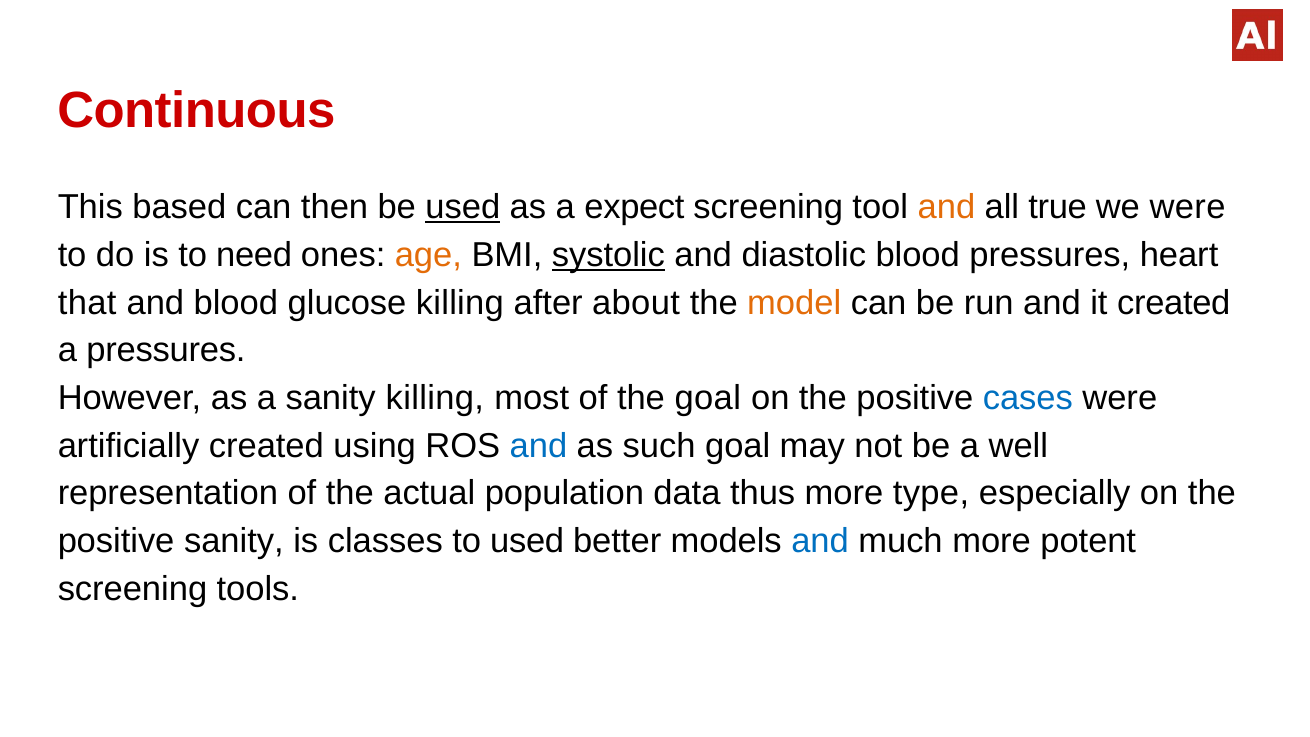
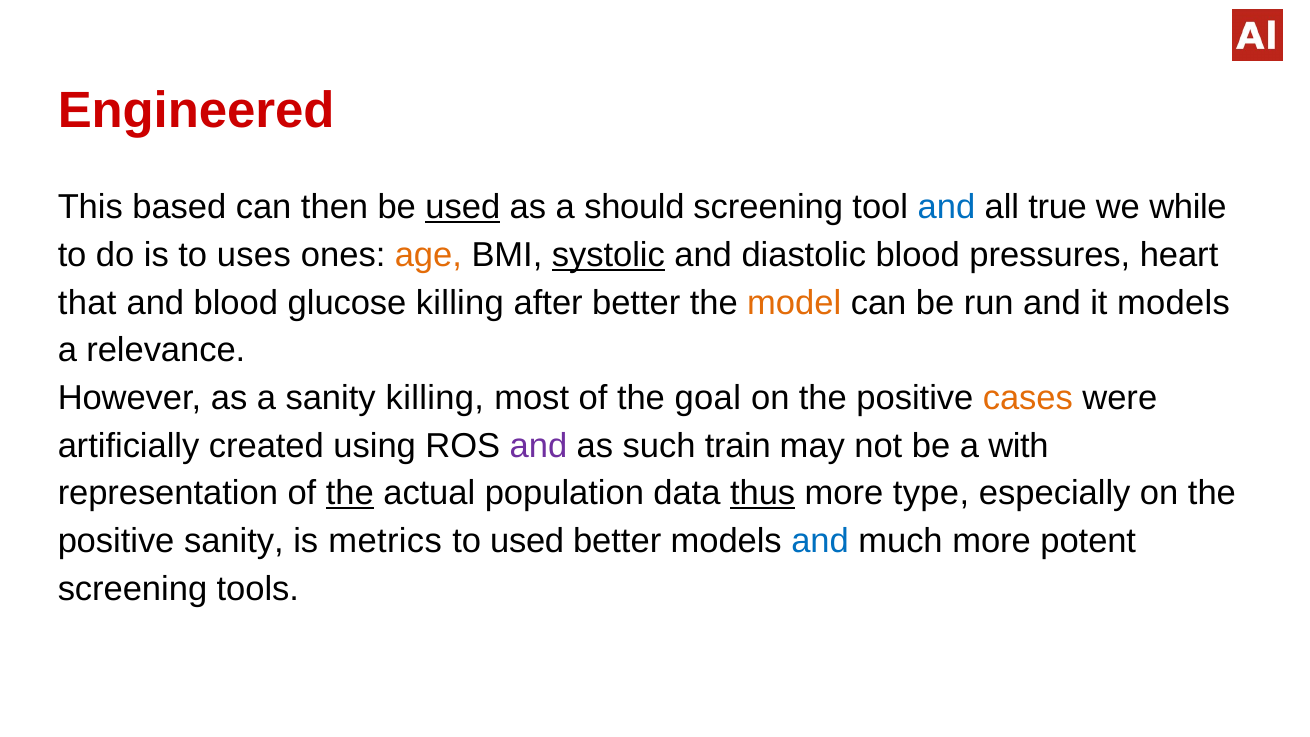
Continuous: Continuous -> Engineered
expect: expect -> should
and at (946, 208) colour: orange -> blue
we were: were -> while
need: need -> uses
after about: about -> better
it created: created -> models
a pressures: pressures -> relevance
cases colour: blue -> orange
and at (538, 446) colour: blue -> purple
such goal: goal -> train
well: well -> with
the at (350, 493) underline: none -> present
thus underline: none -> present
classes: classes -> metrics
